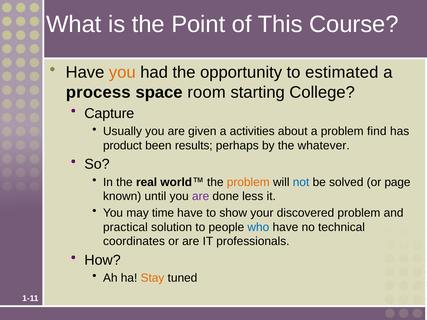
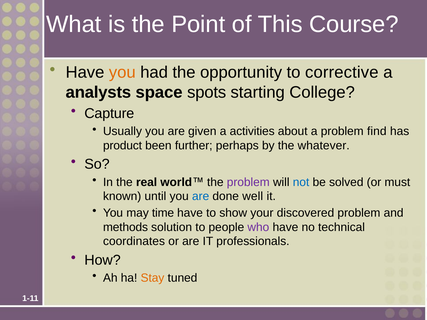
estimated: estimated -> corrective
process: process -> analysts
room: room -> spots
results: results -> further
problem at (248, 182) colour: orange -> purple
page: page -> must
are at (201, 196) colour: purple -> blue
less: less -> well
practical: practical -> methods
who colour: blue -> purple
